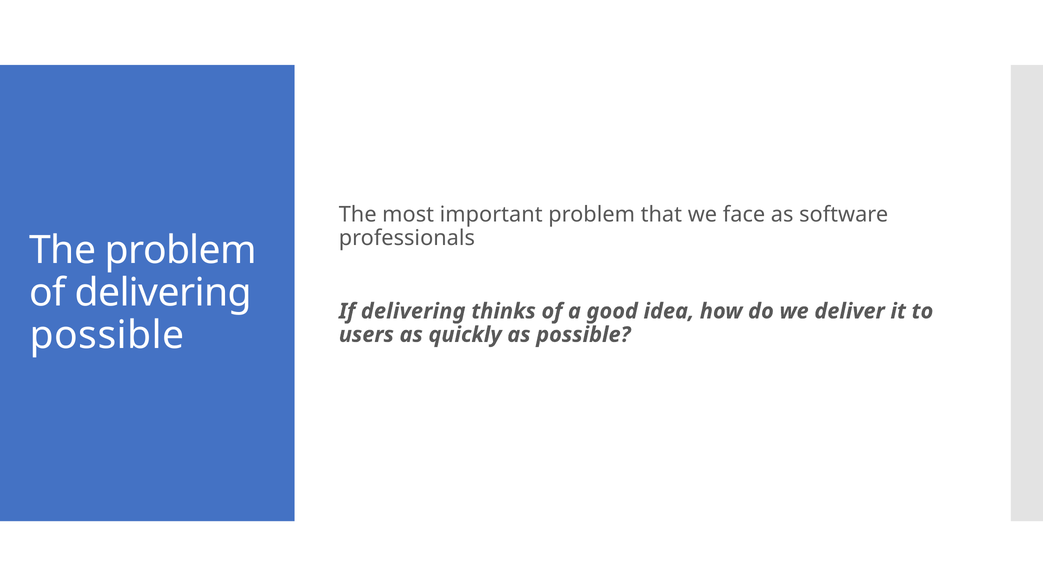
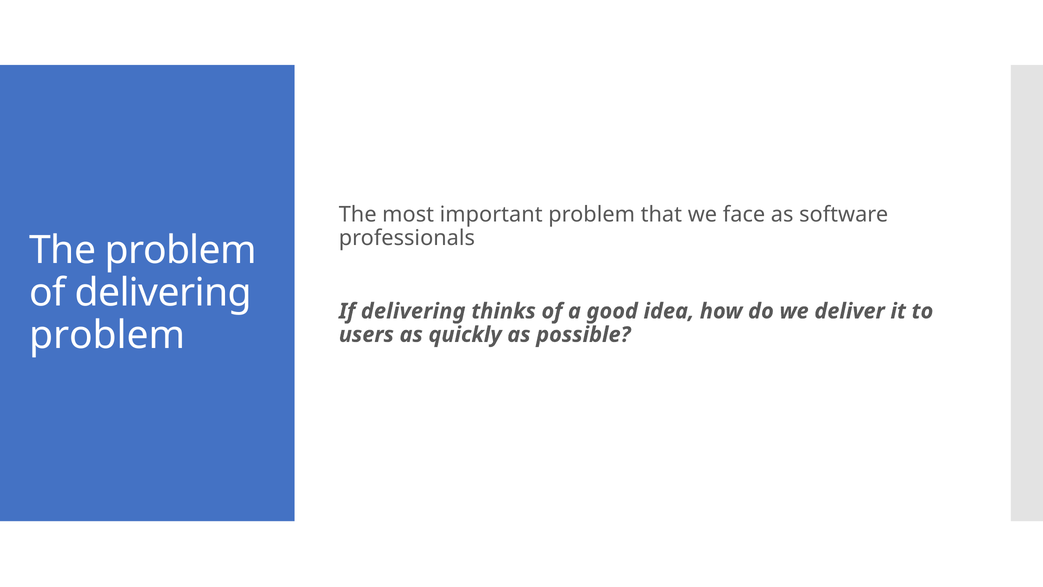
possible at (107, 335): possible -> problem
